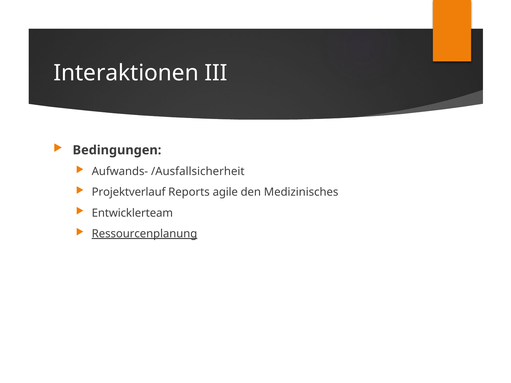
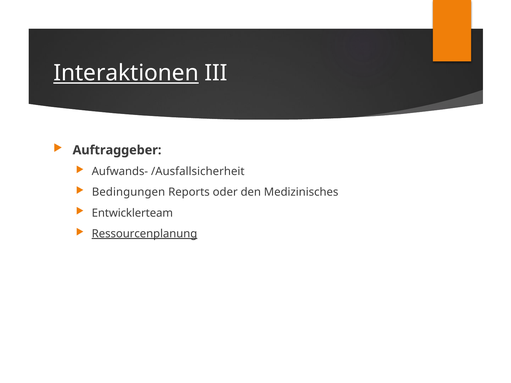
Interaktionen underline: none -> present
Bedingungen: Bedingungen -> Auftraggeber
Projektverlauf: Projektverlauf -> Bedingungen
agile: agile -> oder
